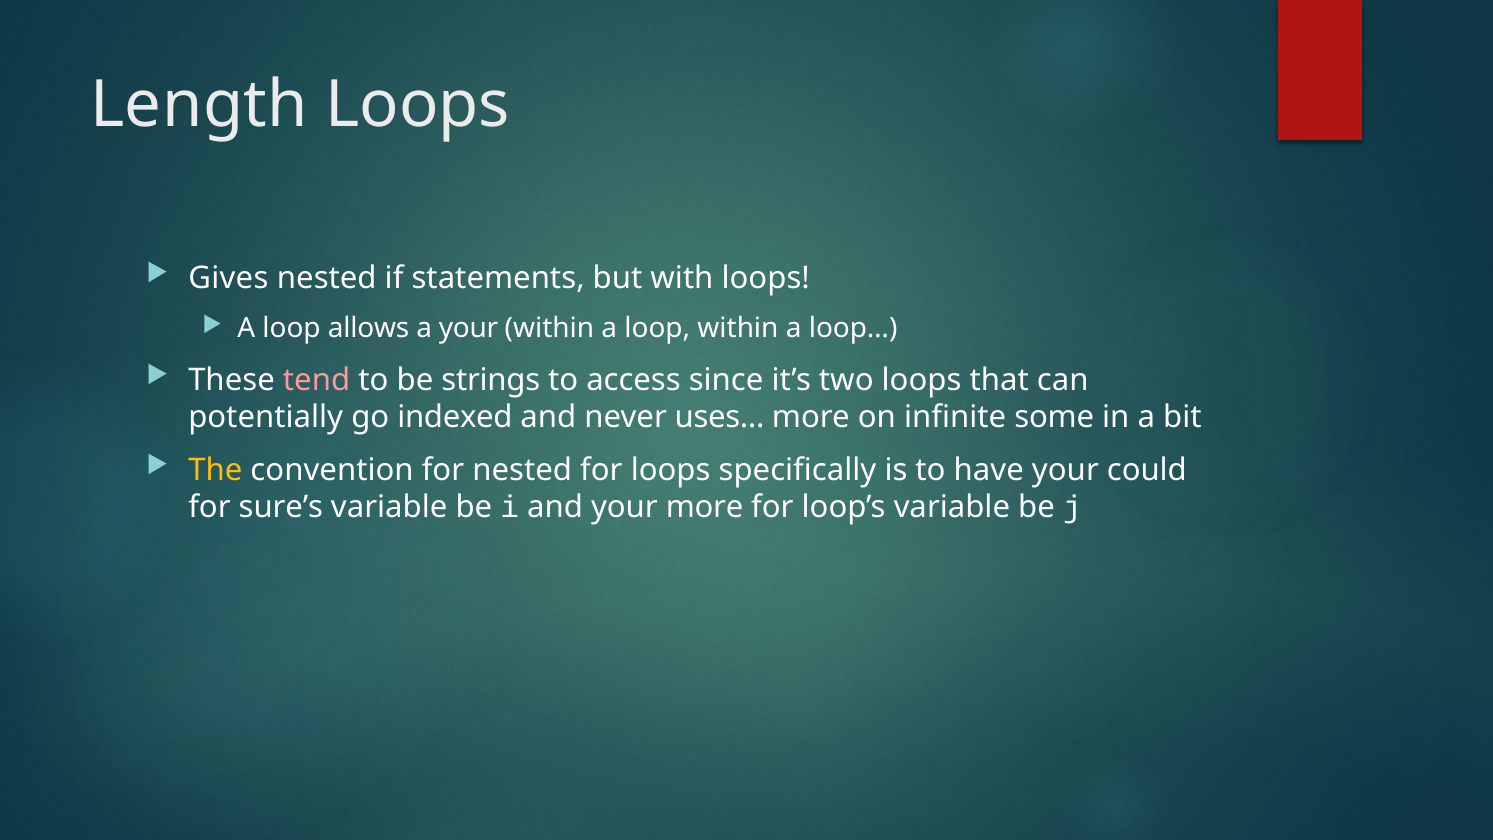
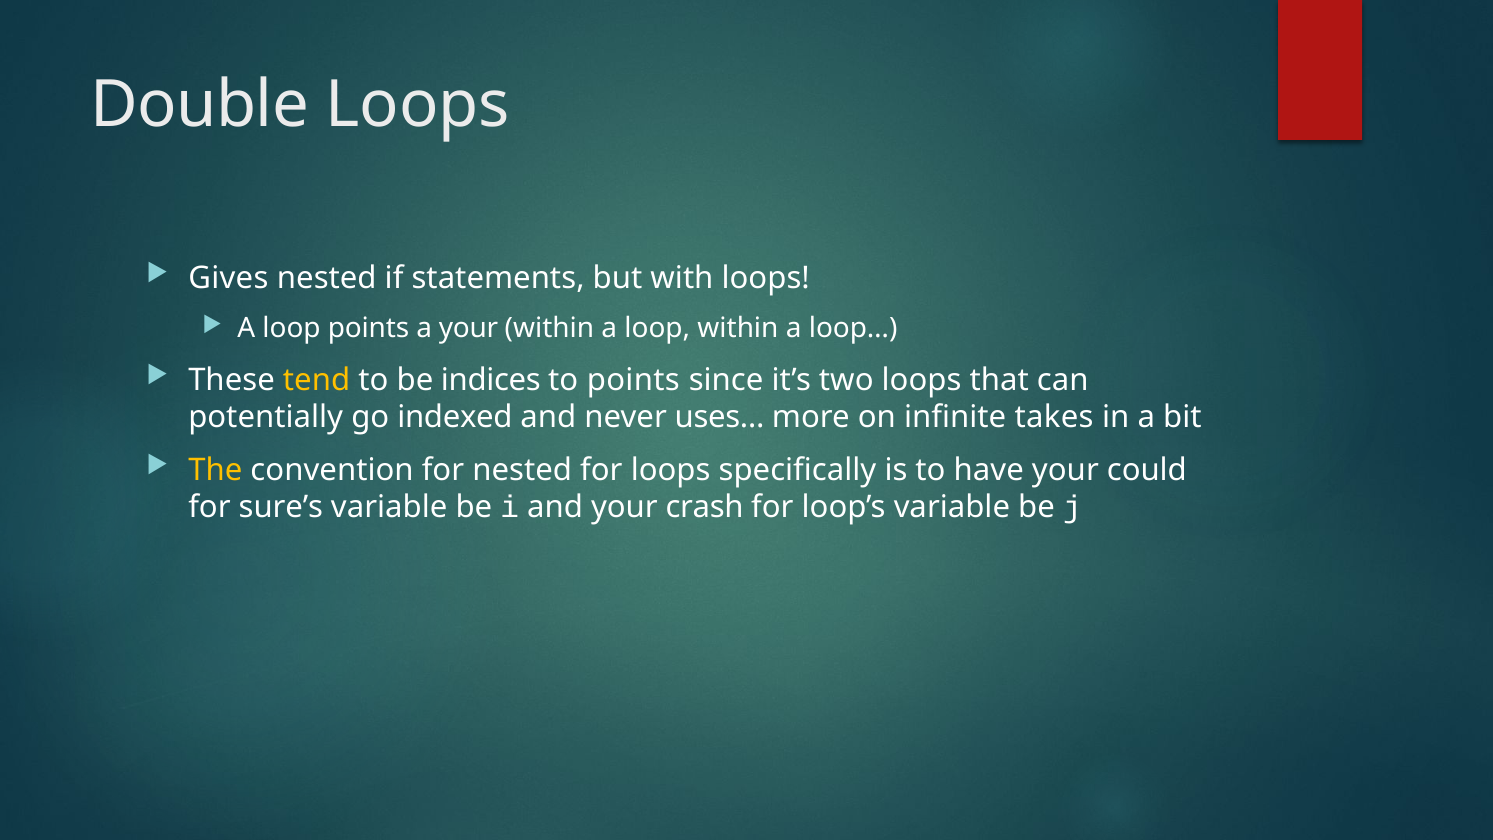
Length: Length -> Double
loop allows: allows -> points
tend colour: pink -> yellow
strings: strings -> indices
to access: access -> points
some: some -> takes
your more: more -> crash
